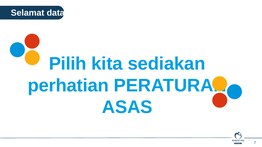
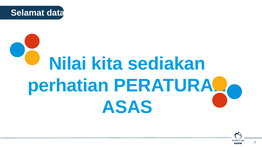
Pilih: Pilih -> Nilai
